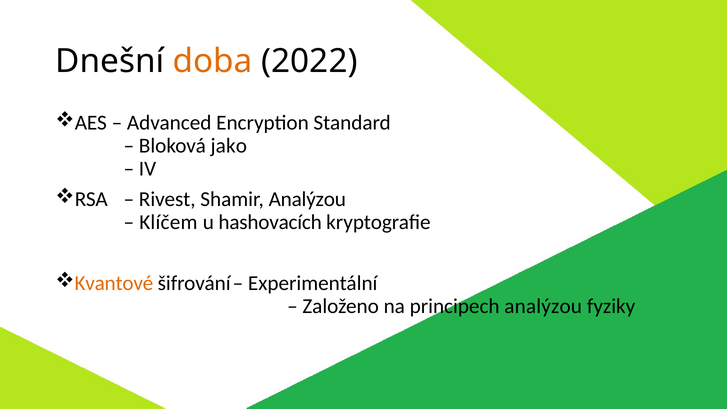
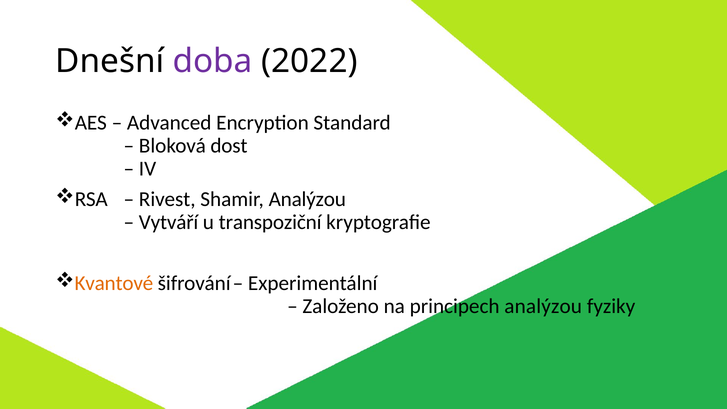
doba colour: orange -> purple
jako: jako -> dost
Klíčem: Klíčem -> Vytváří
hashovacích: hashovacích -> transpoziční
